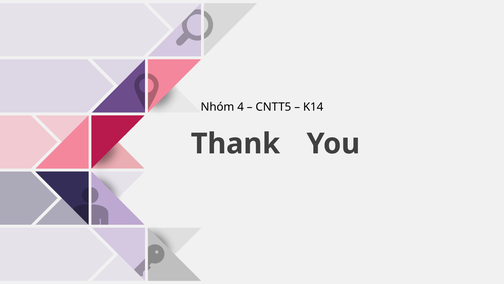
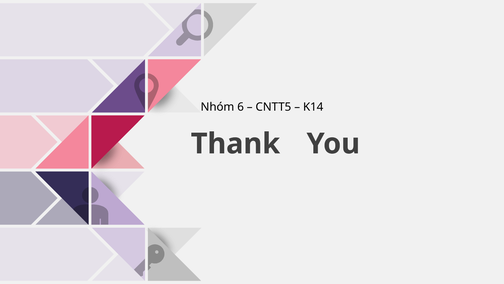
4: 4 -> 6
